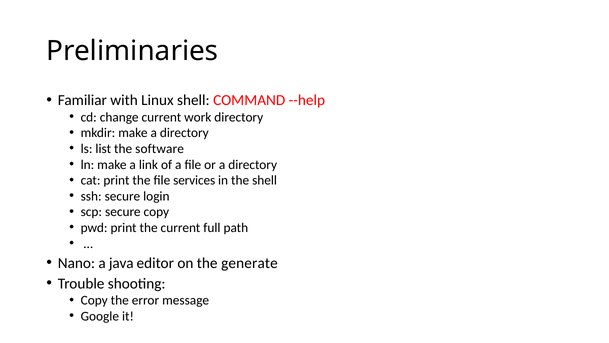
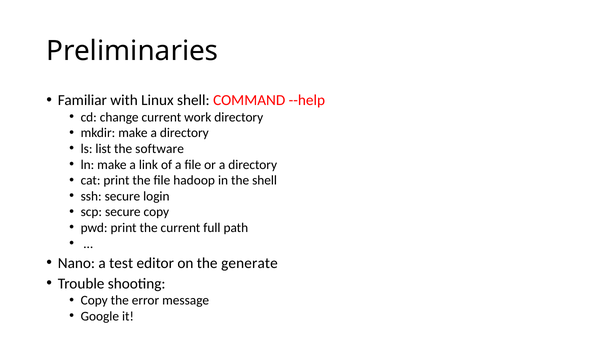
services: services -> hadoop
java: java -> test
